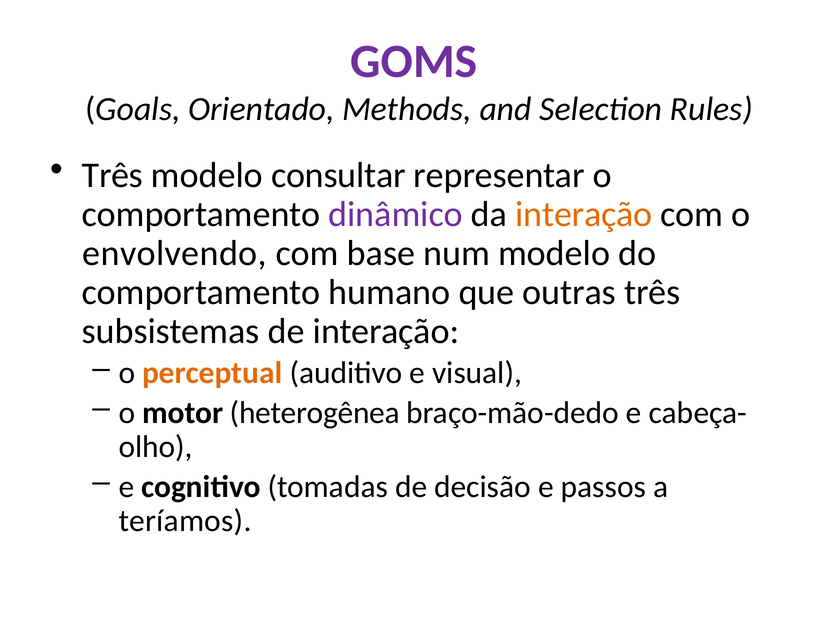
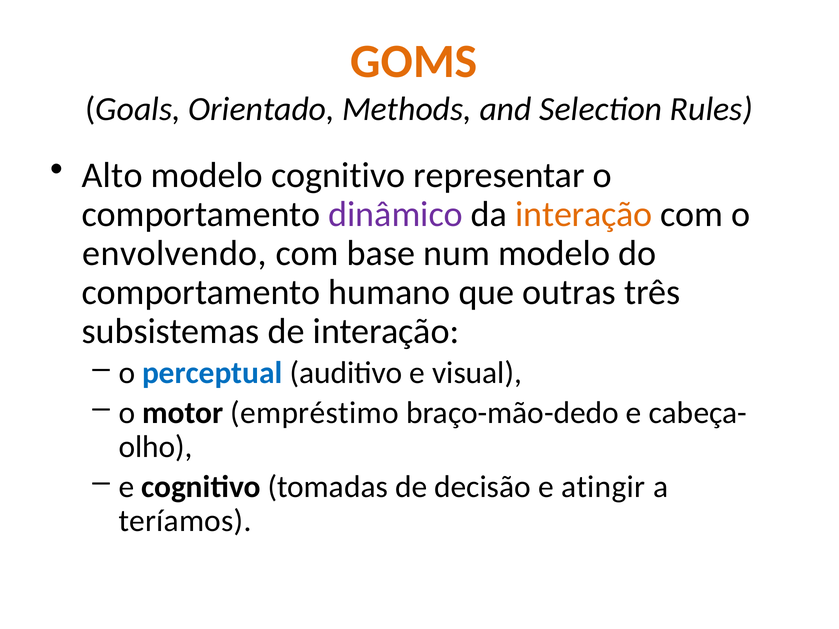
GOMS colour: purple -> orange
Três at (112, 175): Três -> Alto
modelo consultar: consultar -> cognitivo
perceptual colour: orange -> blue
heterogênea: heterogênea -> empréstimo
passos: passos -> atingir
